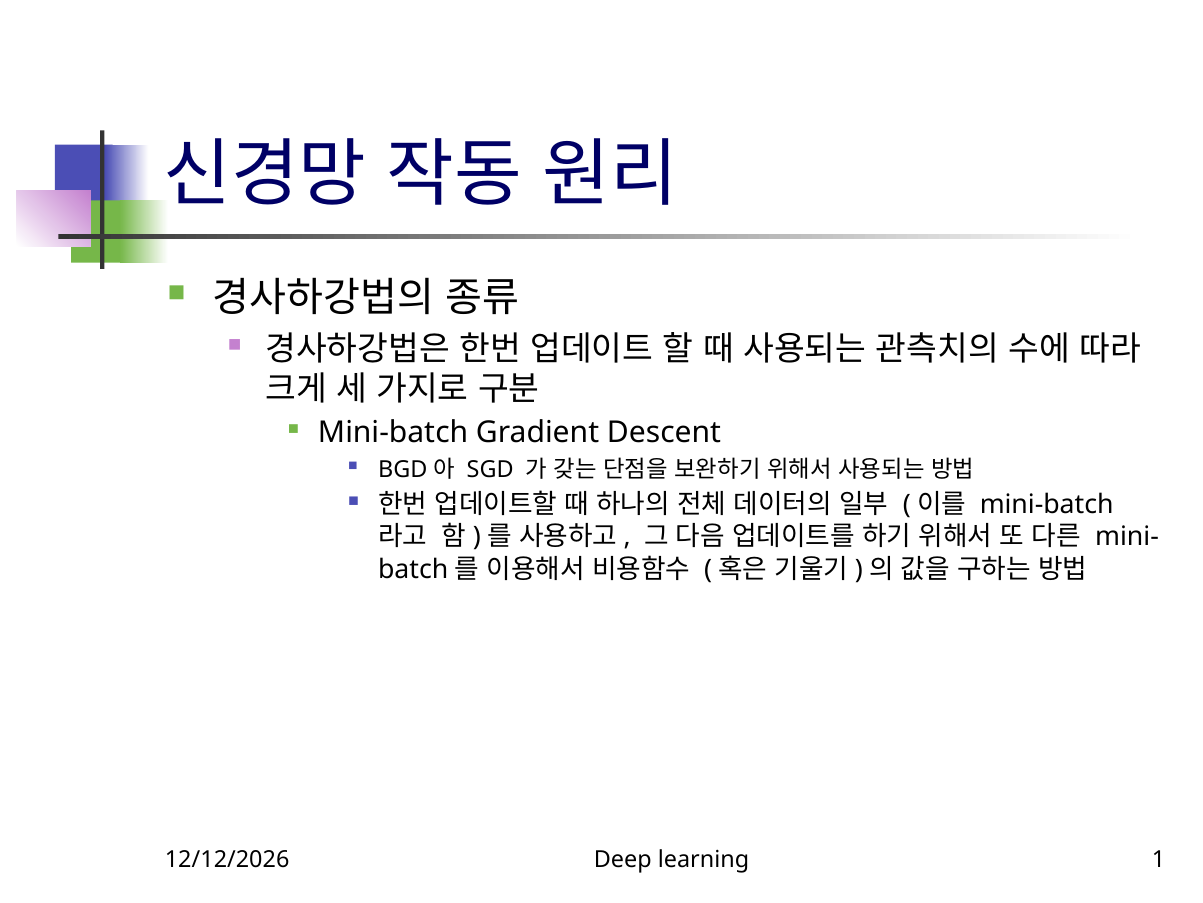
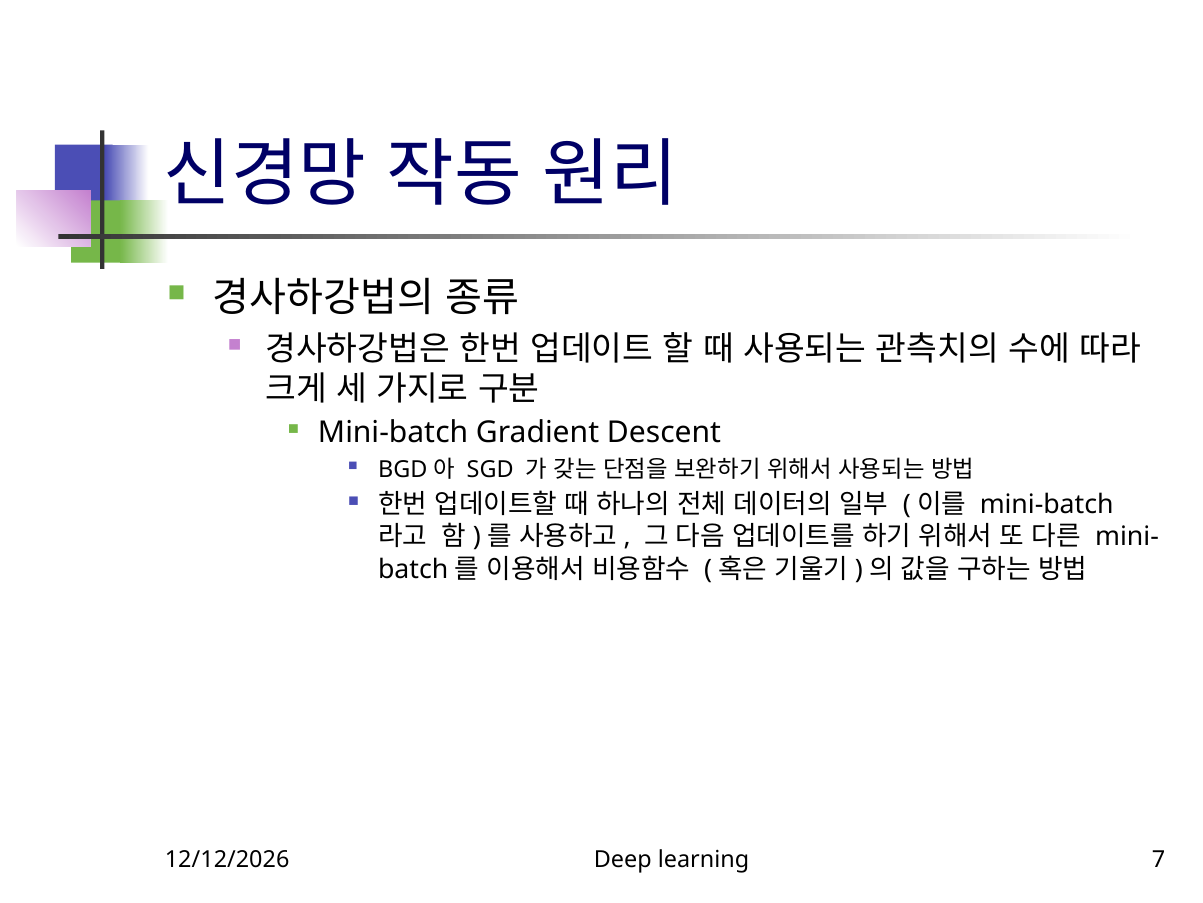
1: 1 -> 7
